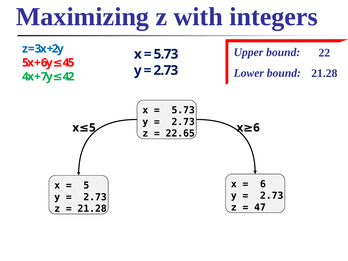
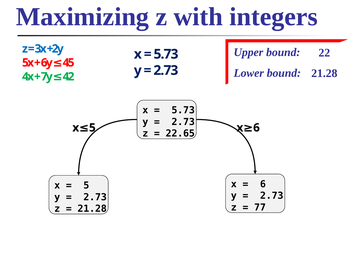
47: 47 -> 77
